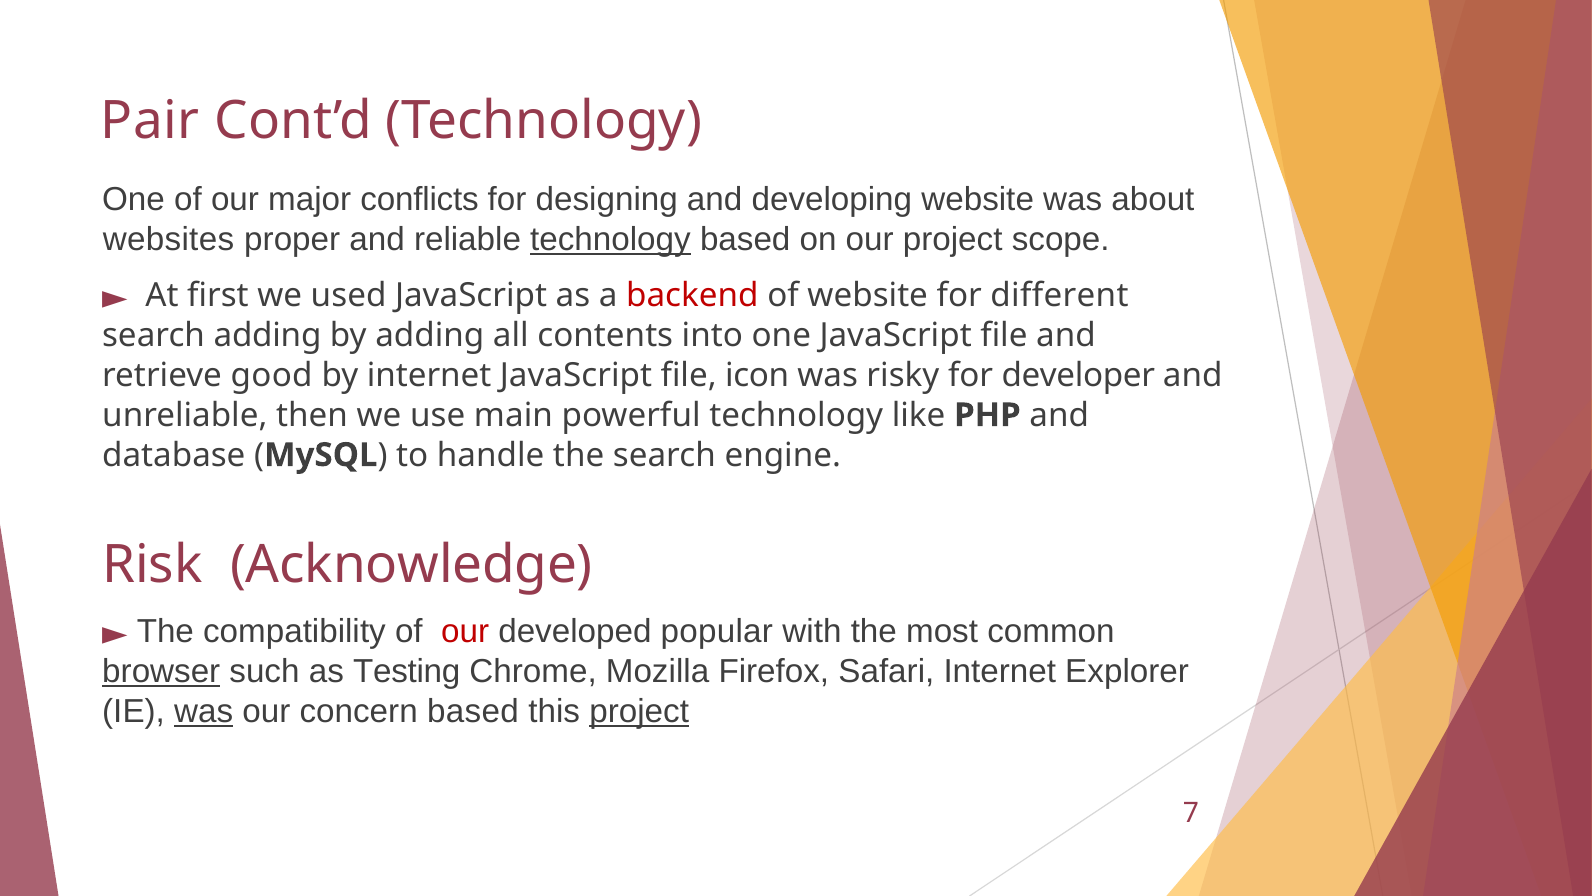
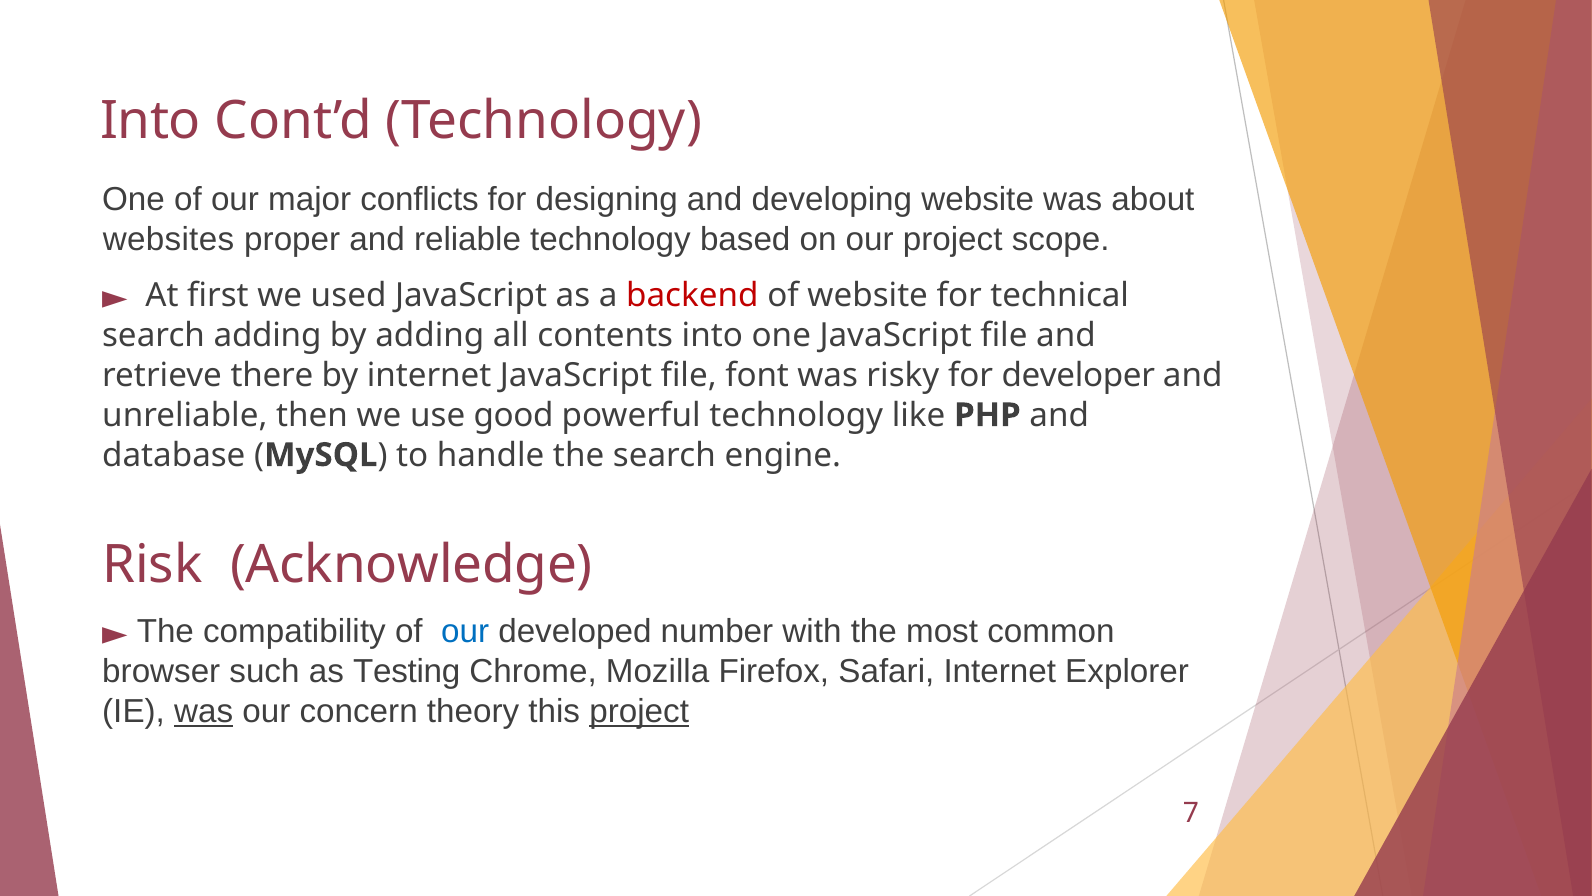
Pair at (150, 121): Pair -> Into
technology at (610, 239) underline: present -> none
different: different -> technical
good: good -> there
icon: icon -> font
main: main -> good
our at (465, 631) colour: red -> blue
popular: popular -> number
browser underline: present -> none
concern based: based -> theory
